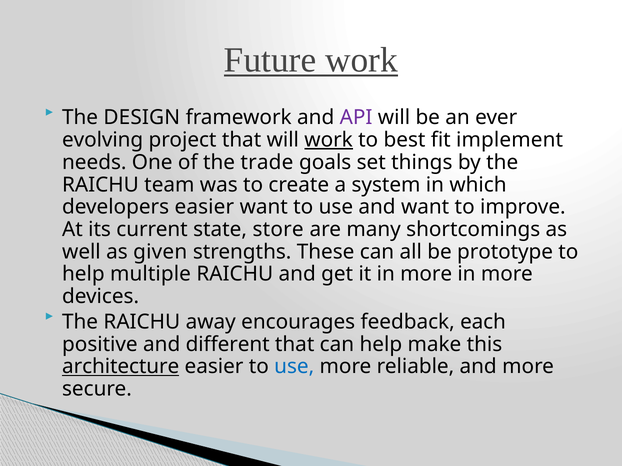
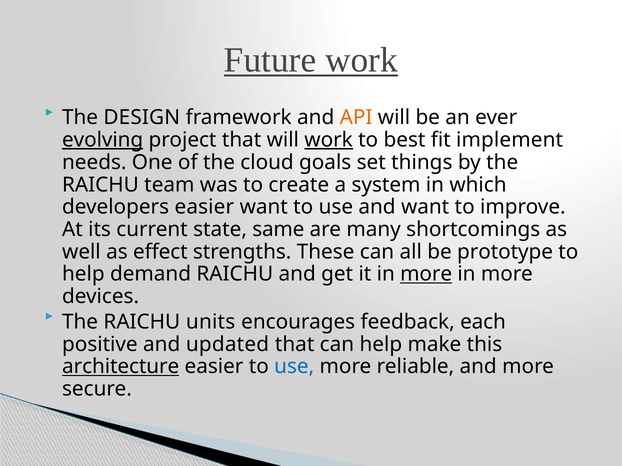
API colour: purple -> orange
evolving underline: none -> present
trade: trade -> cloud
store: store -> same
given: given -> effect
multiple: multiple -> demand
more at (426, 274) underline: none -> present
away: away -> units
different: different -> updated
